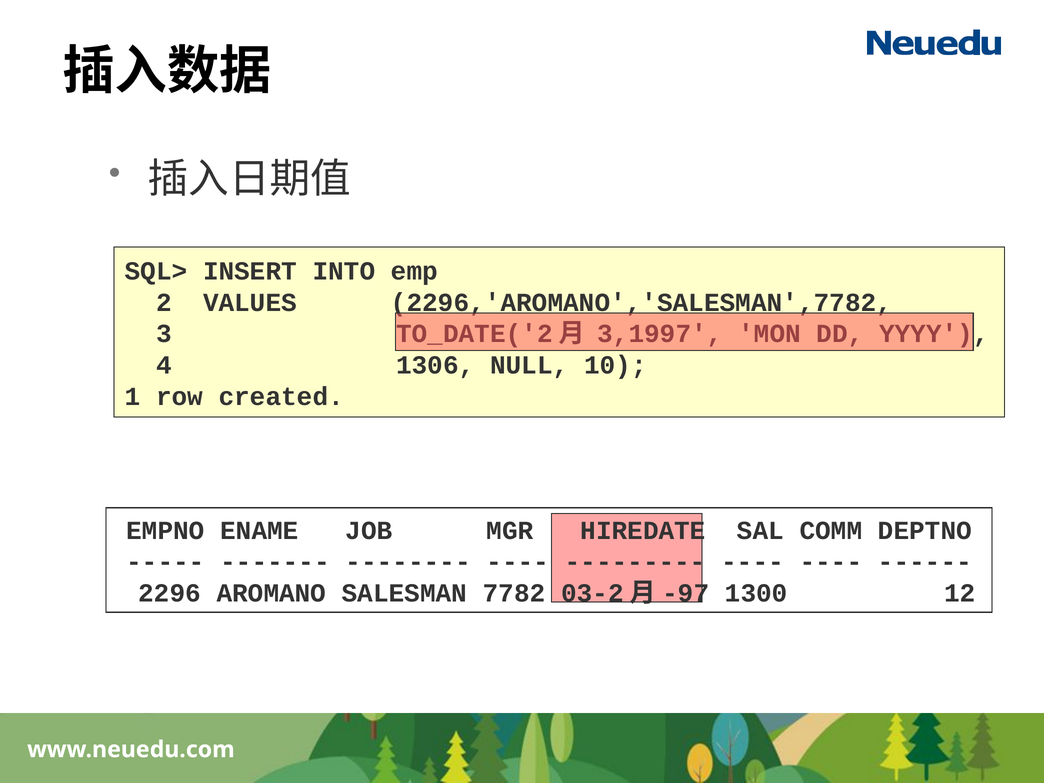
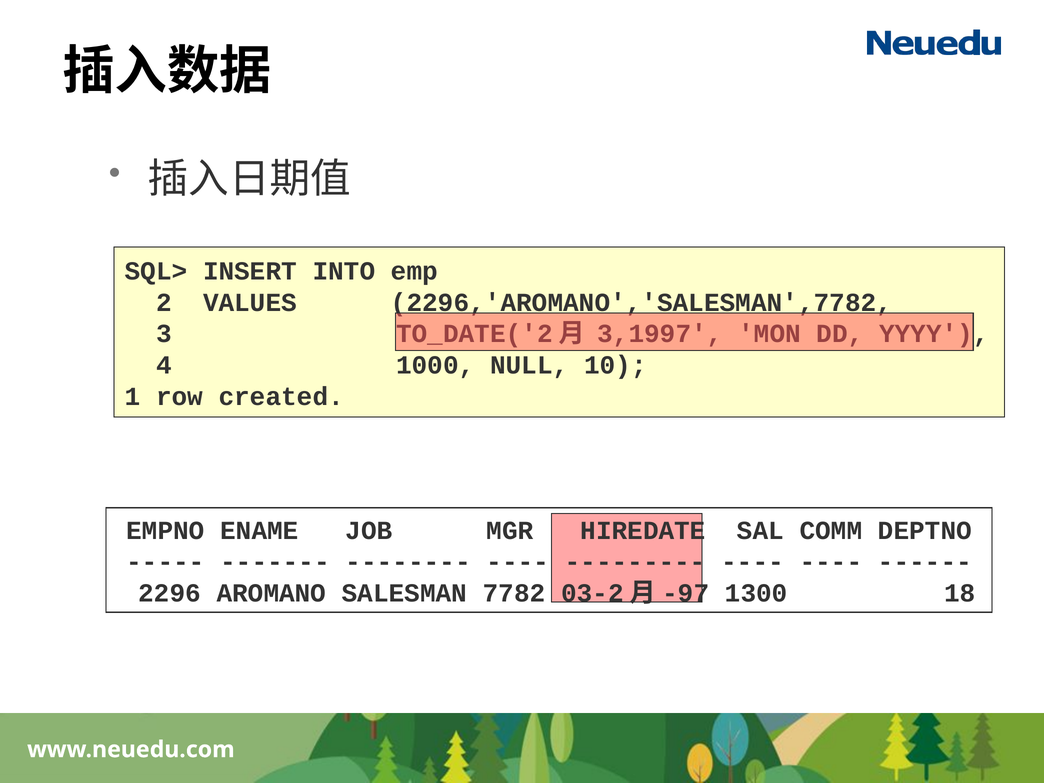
1306: 1306 -> 1000
12: 12 -> 18
